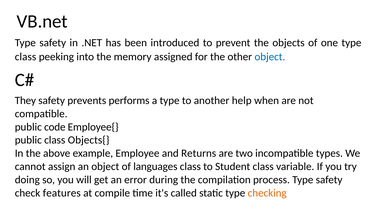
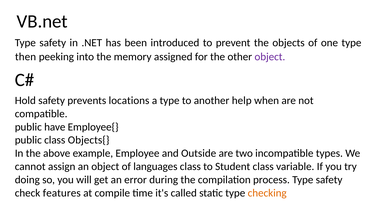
class at (26, 57): class -> then
object at (270, 57) colour: blue -> purple
They: They -> Hold
performs: performs -> locations
code: code -> have
Returns: Returns -> Outside
